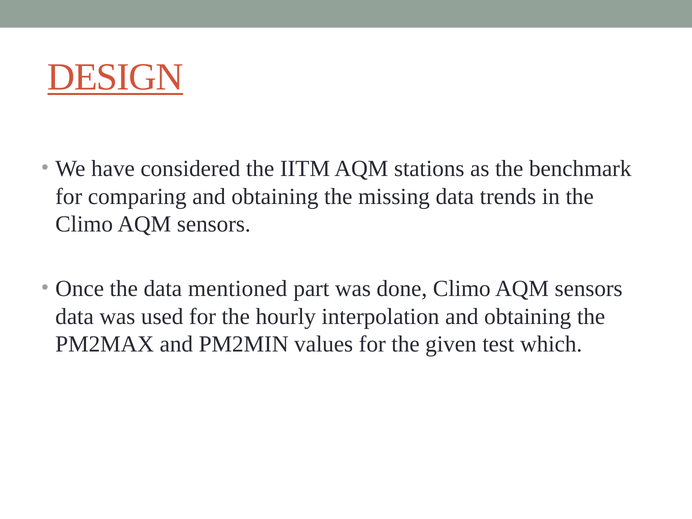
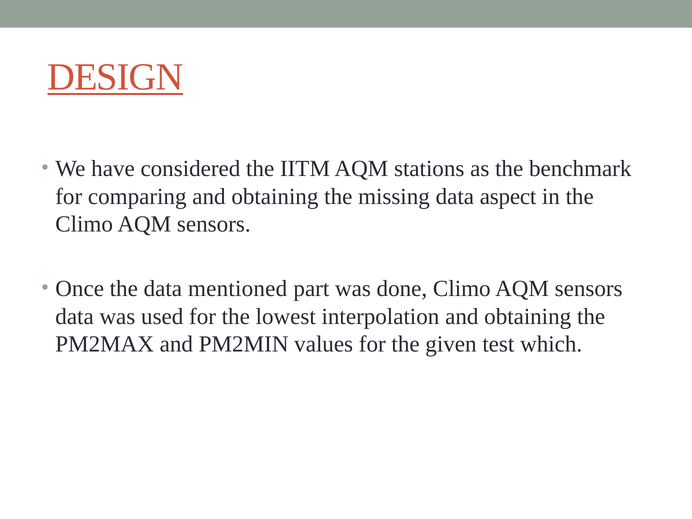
trends: trends -> aspect
hourly: hourly -> lowest
